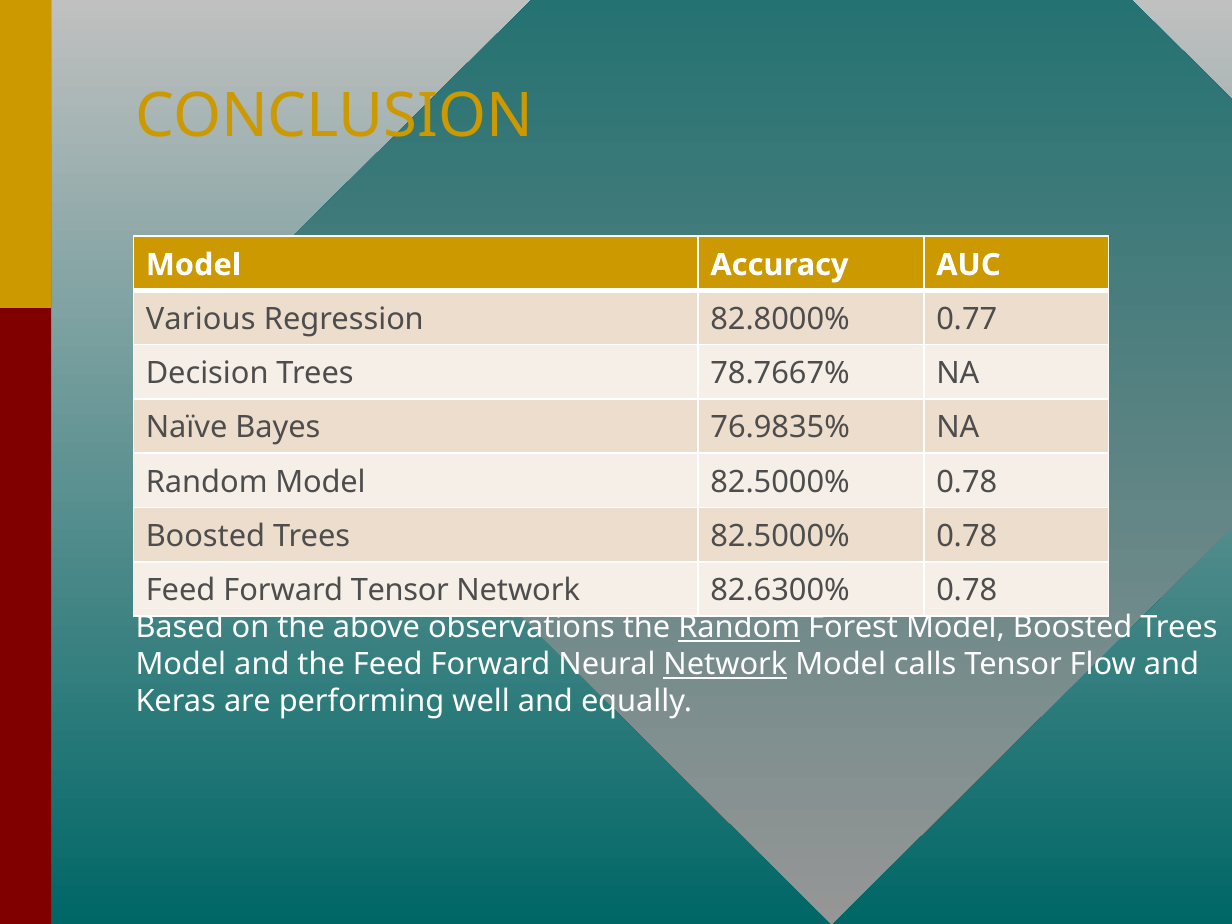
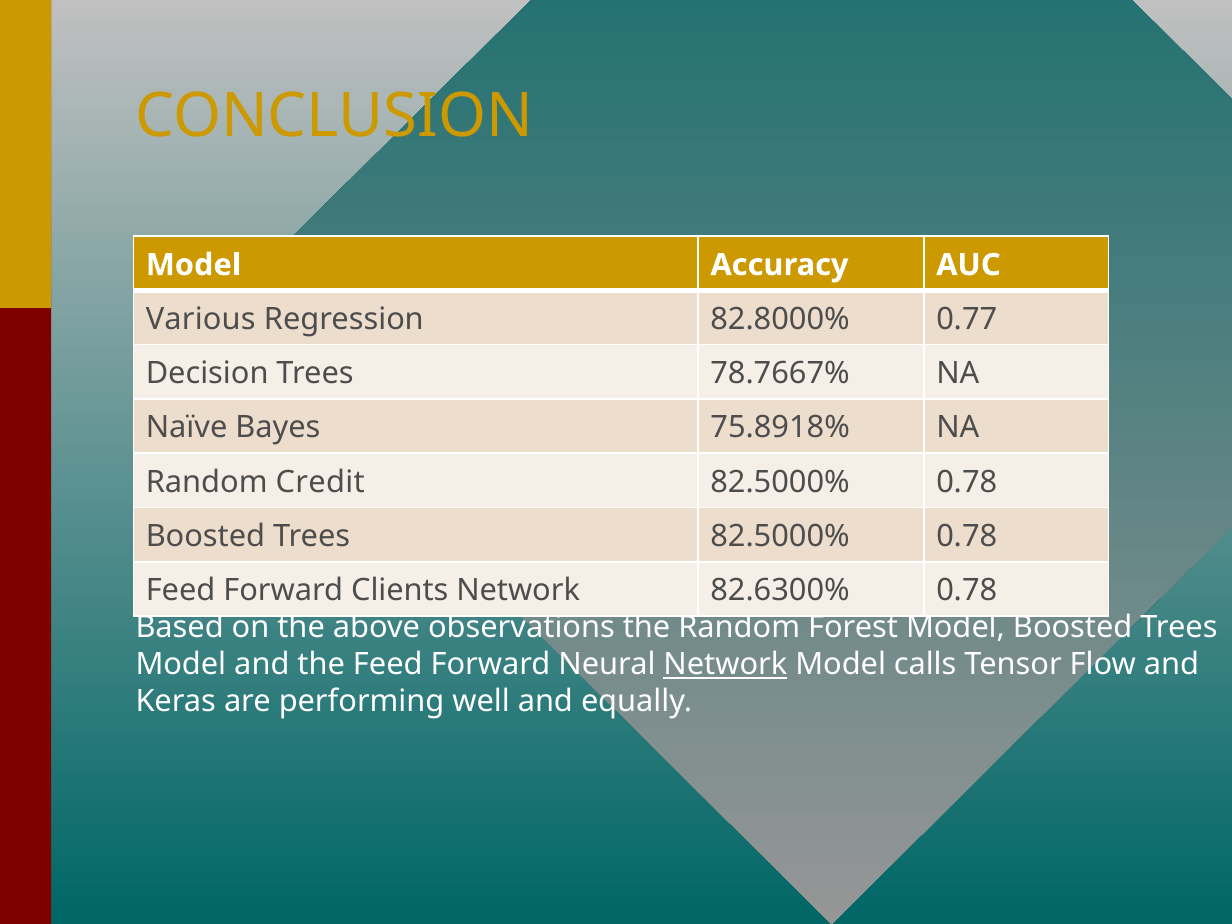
76.9835%: 76.9835% -> 75.8918%
Random Model: Model -> Credit
Forward Tensor: Tensor -> Clients
Random at (739, 628) underline: present -> none
